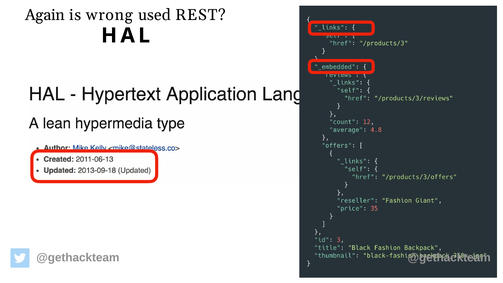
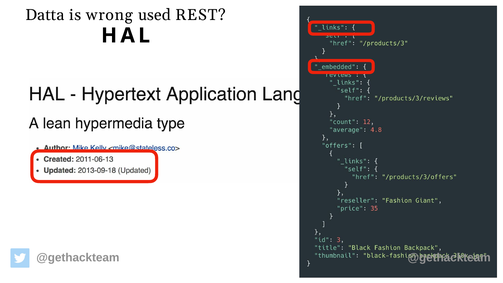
Again: Again -> Datta
